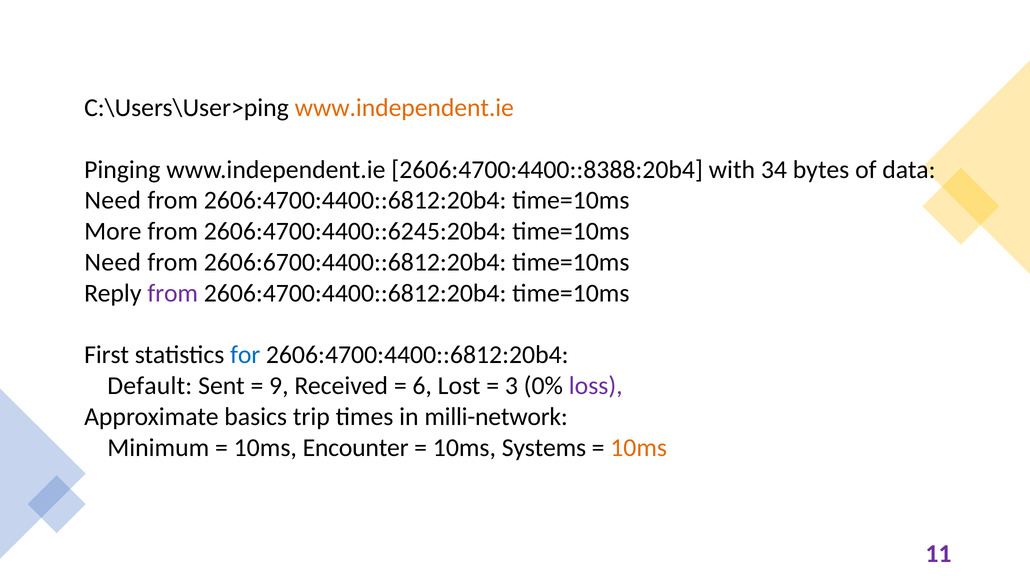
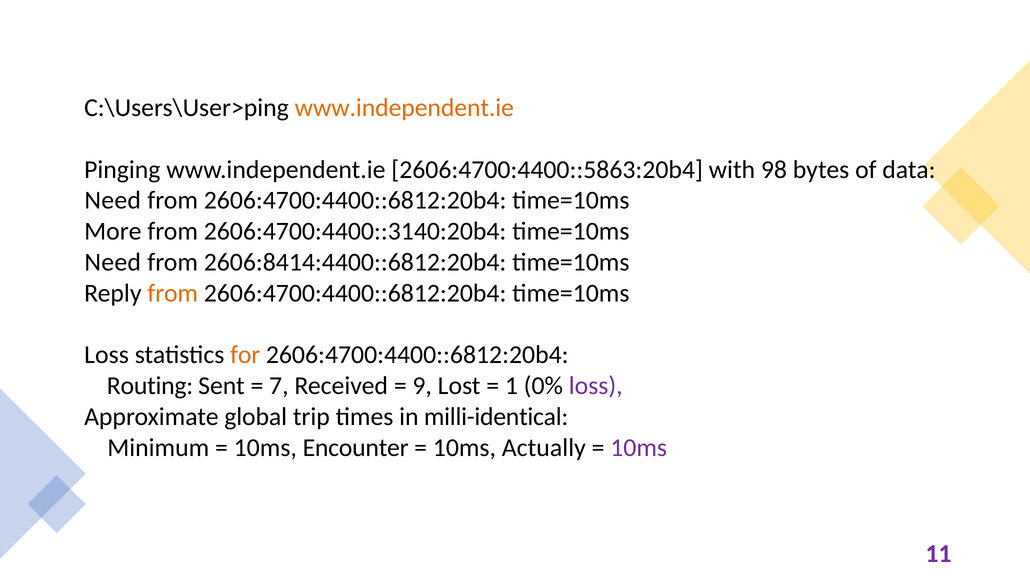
2606:4700:4400::8388:20b4: 2606:4700:4400::8388:20b4 -> 2606:4700:4400::5863:20b4
34: 34 -> 98
2606:4700:4400::6245:20b4: 2606:4700:4400::6245:20b4 -> 2606:4700:4400::3140:20b4
2606:6700:4400::6812:20b4: 2606:6700:4400::6812:20b4 -> 2606:8414:4400::6812:20b4
from at (173, 293) colour: purple -> orange
First at (107, 355): First -> Loss
for colour: blue -> orange
Default: Default -> Routing
9: 9 -> 7
6: 6 -> 9
3: 3 -> 1
basics: basics -> global
milli-network: milli-network -> milli-identical
Systems: Systems -> Actually
10ms at (639, 448) colour: orange -> purple
